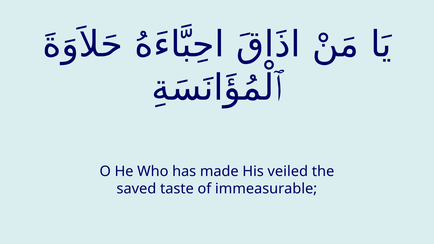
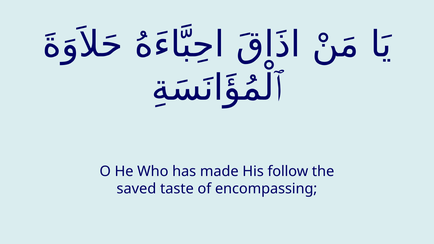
veiled: veiled -> follow
immeasurable: immeasurable -> encompassing
